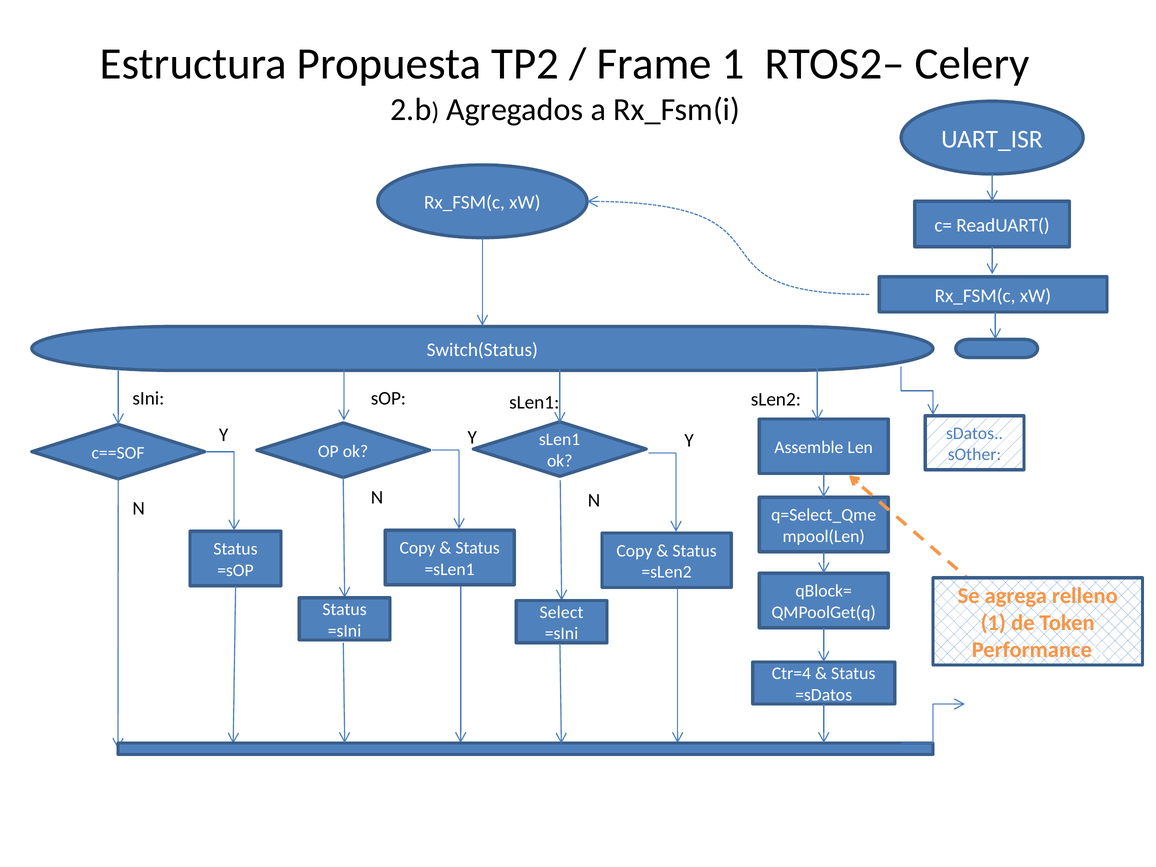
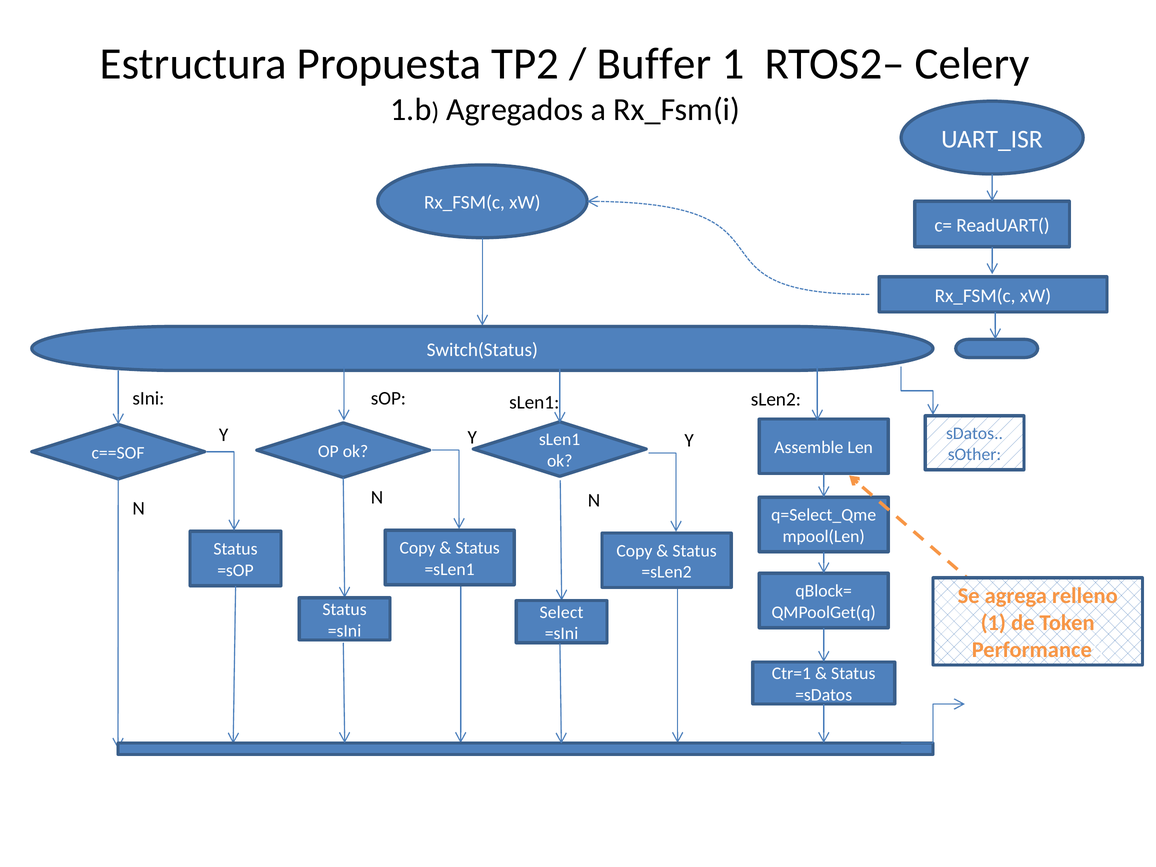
Frame: Frame -> Buffer
2.b: 2.b -> 1.b
Ctr=4: Ctr=4 -> Ctr=1
